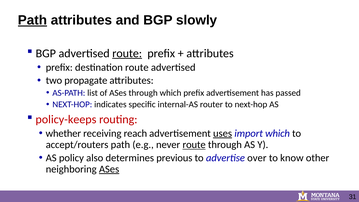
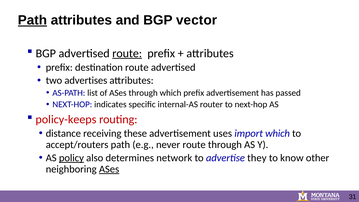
slowly: slowly -> vector
propagate: propagate -> advertises
whether: whether -> distance
reach: reach -> these
uses underline: present -> none
route at (194, 145) underline: present -> none
policy underline: none -> present
previous: previous -> network
over: over -> they
